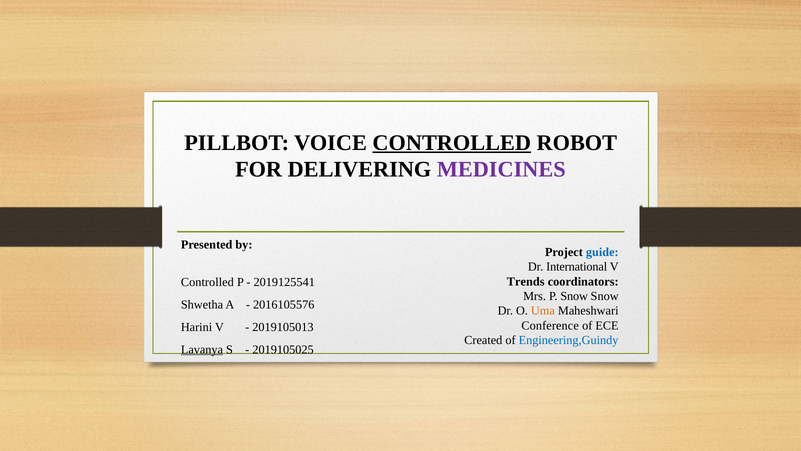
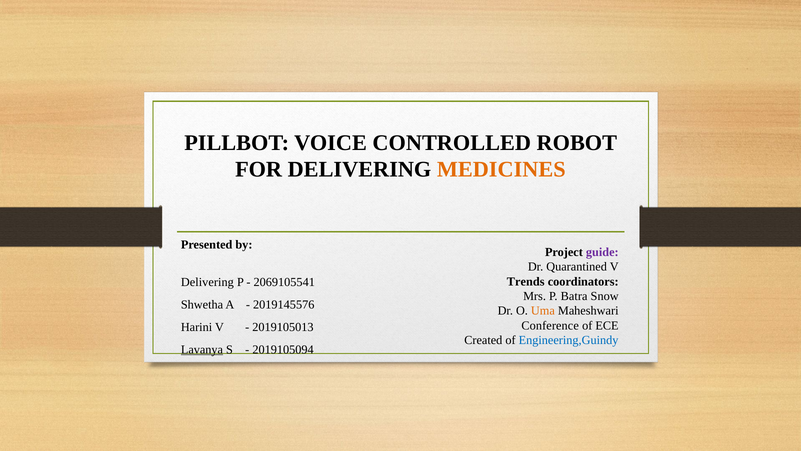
CONTROLLED at (452, 143) underline: present -> none
MEDICINES colour: purple -> orange
guide colour: blue -> purple
International: International -> Quarantined
Controlled at (207, 282): Controlled -> Delivering
2019125541: 2019125541 -> 2069105541
P Snow: Snow -> Batra
2016105576: 2016105576 -> 2019145576
2019105025: 2019105025 -> 2019105094
